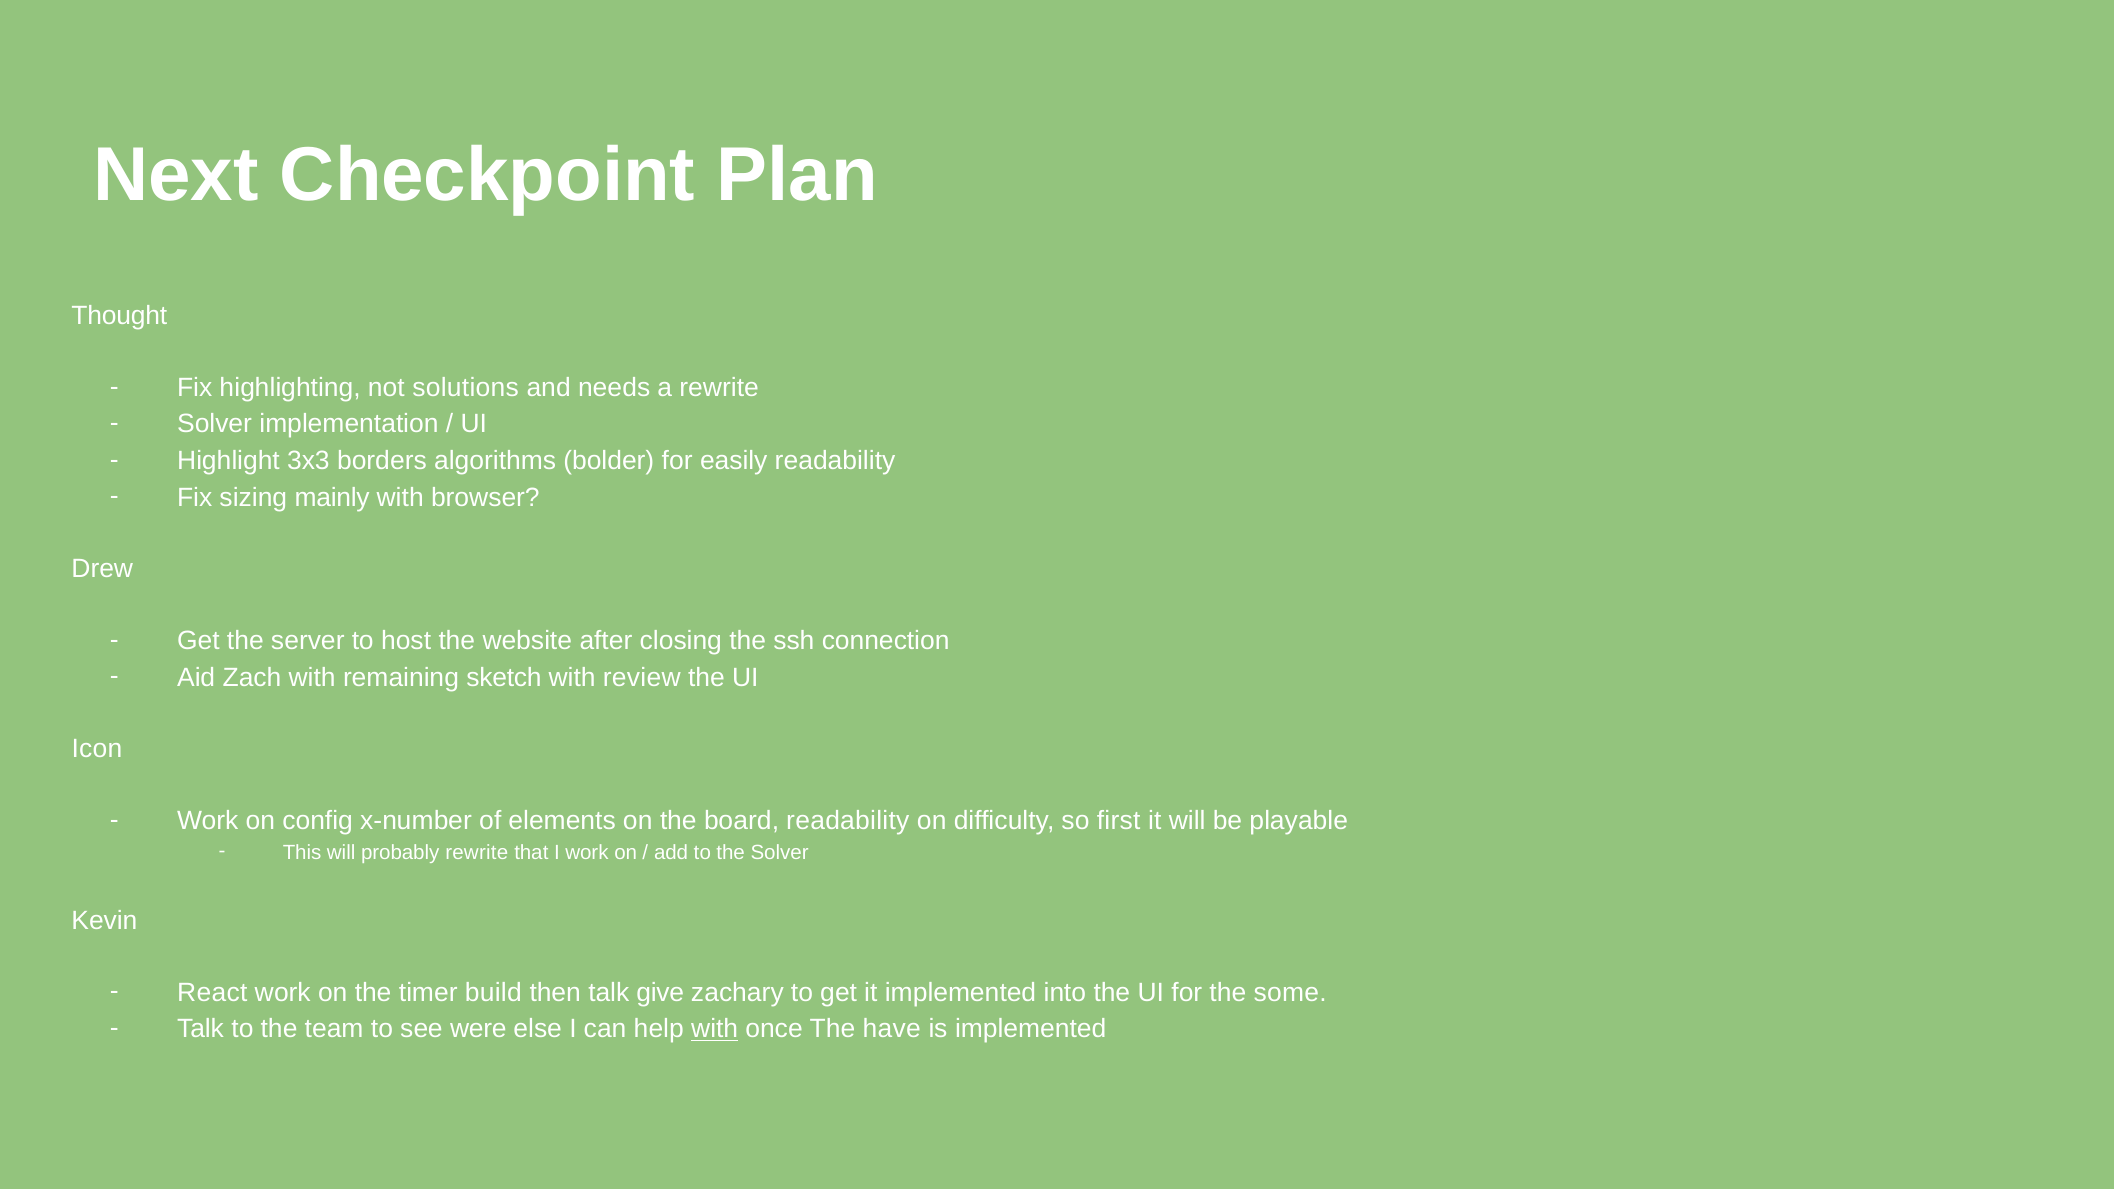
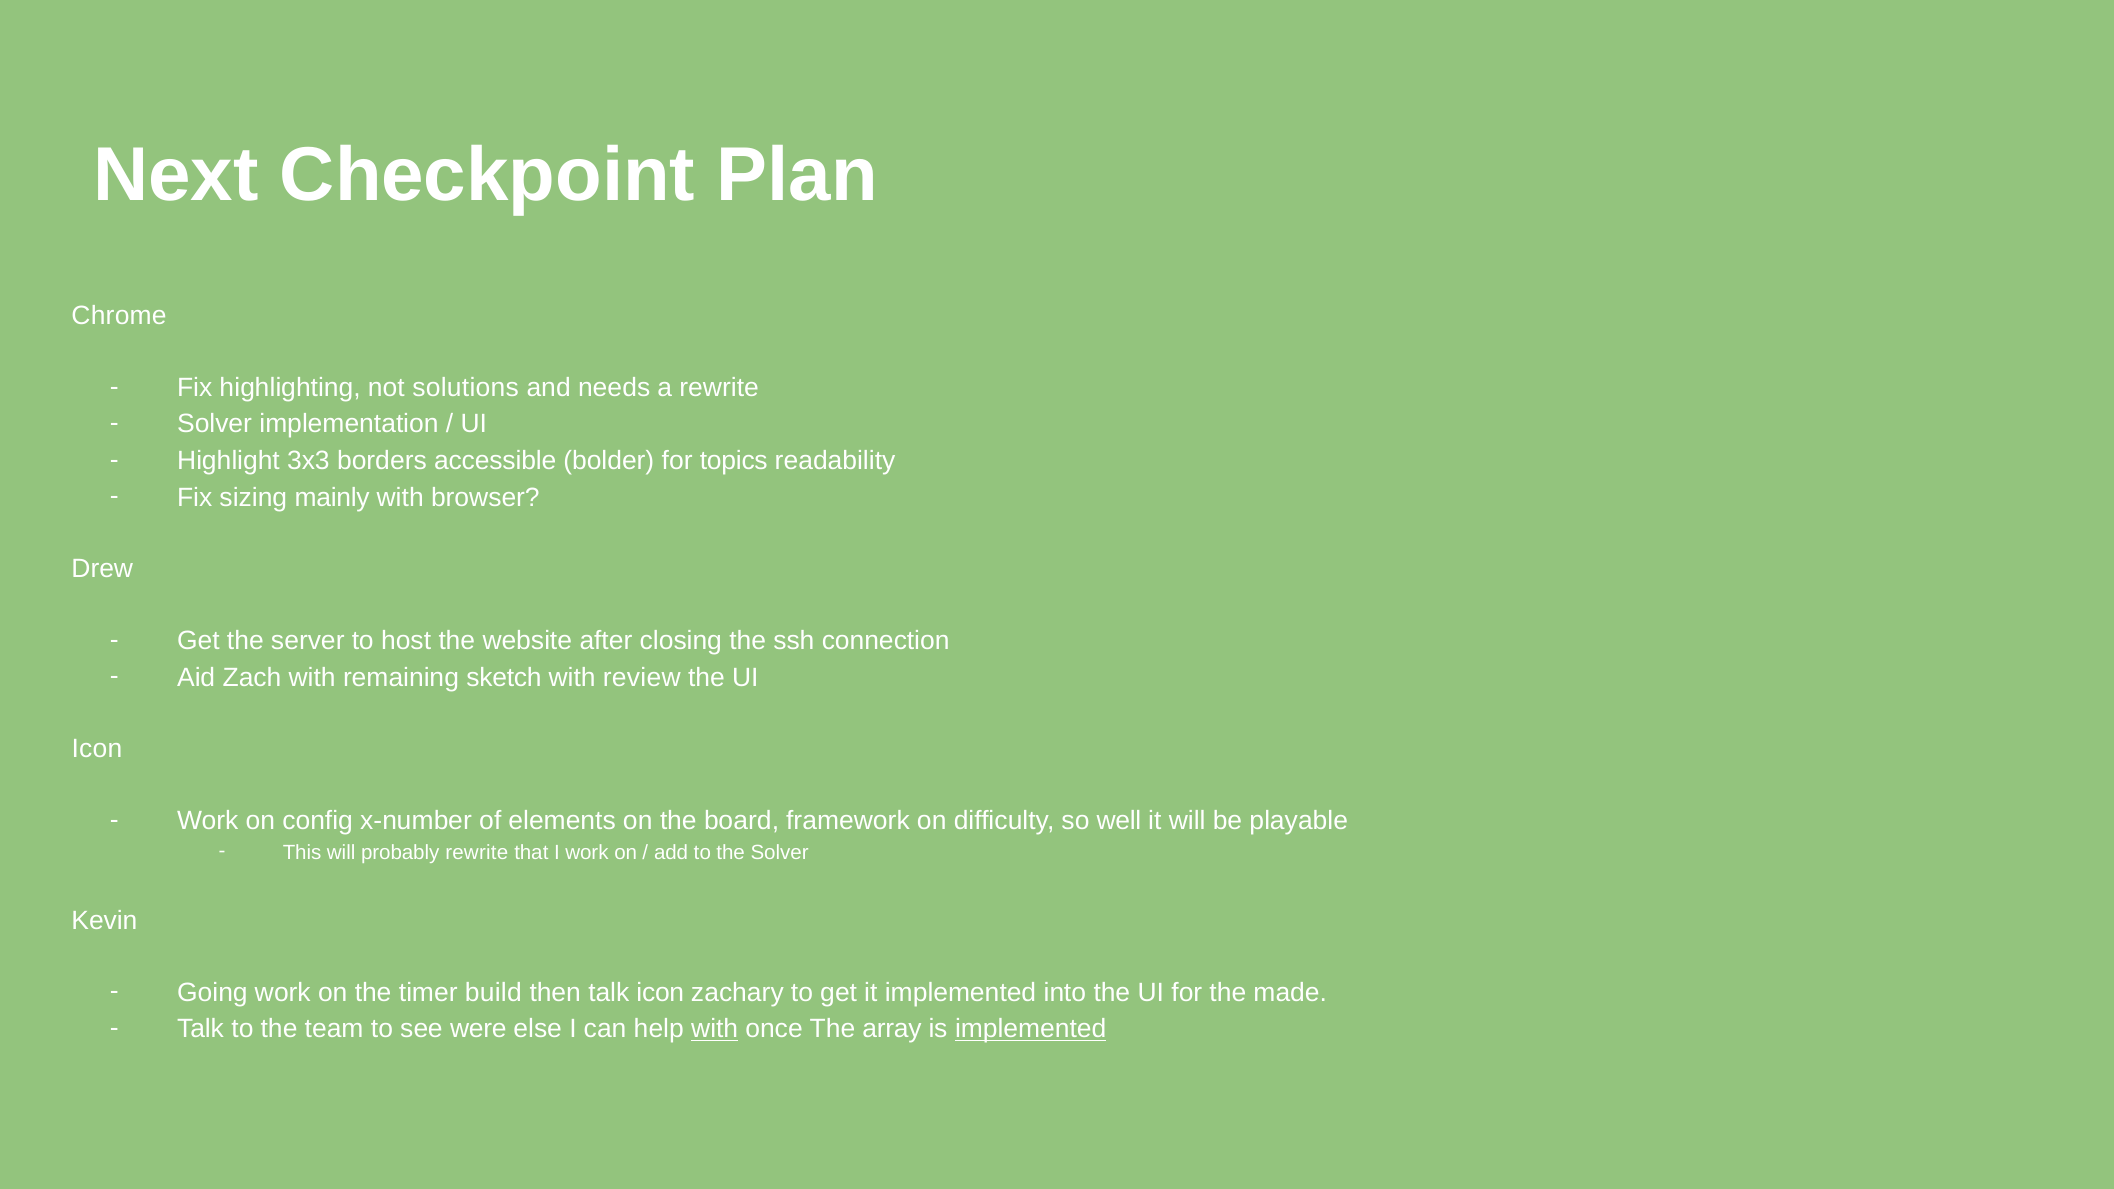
Thought: Thought -> Chrome
algorithms: algorithms -> accessible
easily: easily -> topics
board readability: readability -> framework
first: first -> well
React: React -> Going
talk give: give -> icon
some: some -> made
have: have -> array
implemented at (1031, 1029) underline: none -> present
